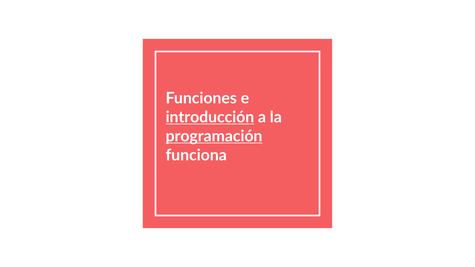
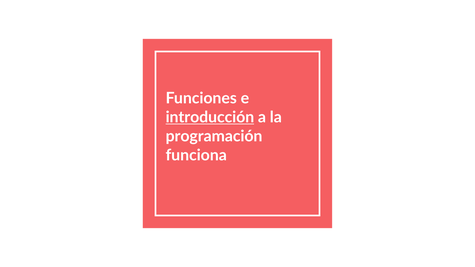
programación underline: present -> none
